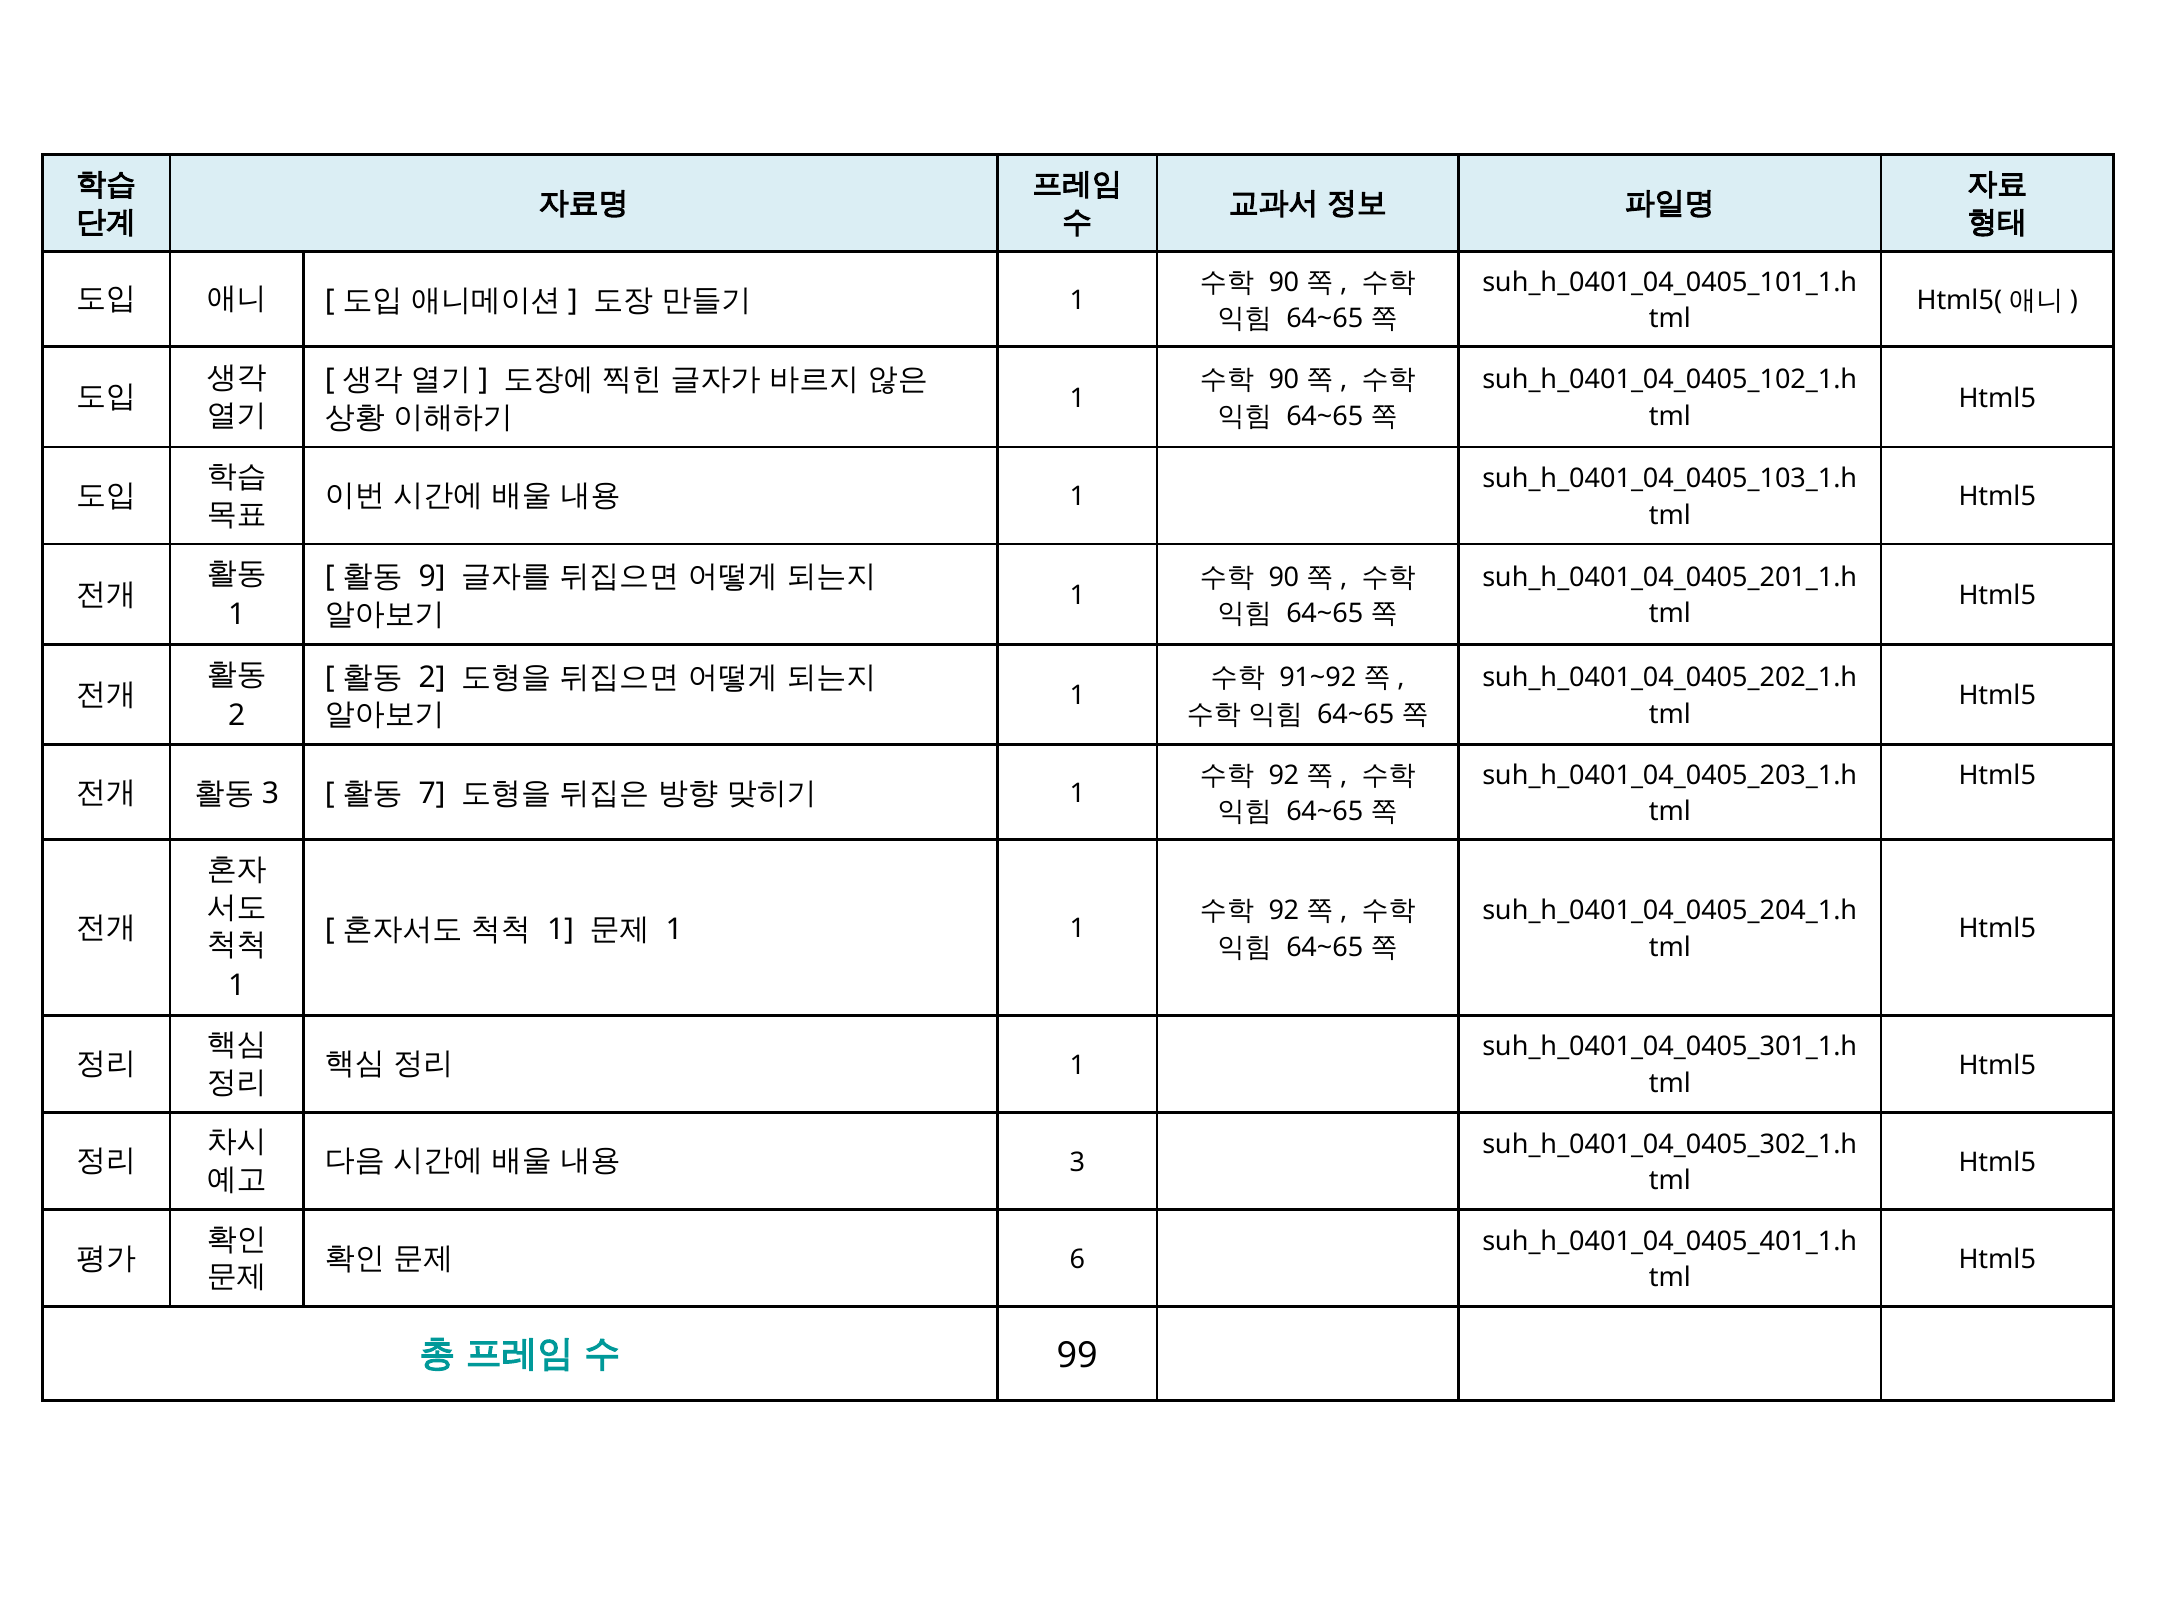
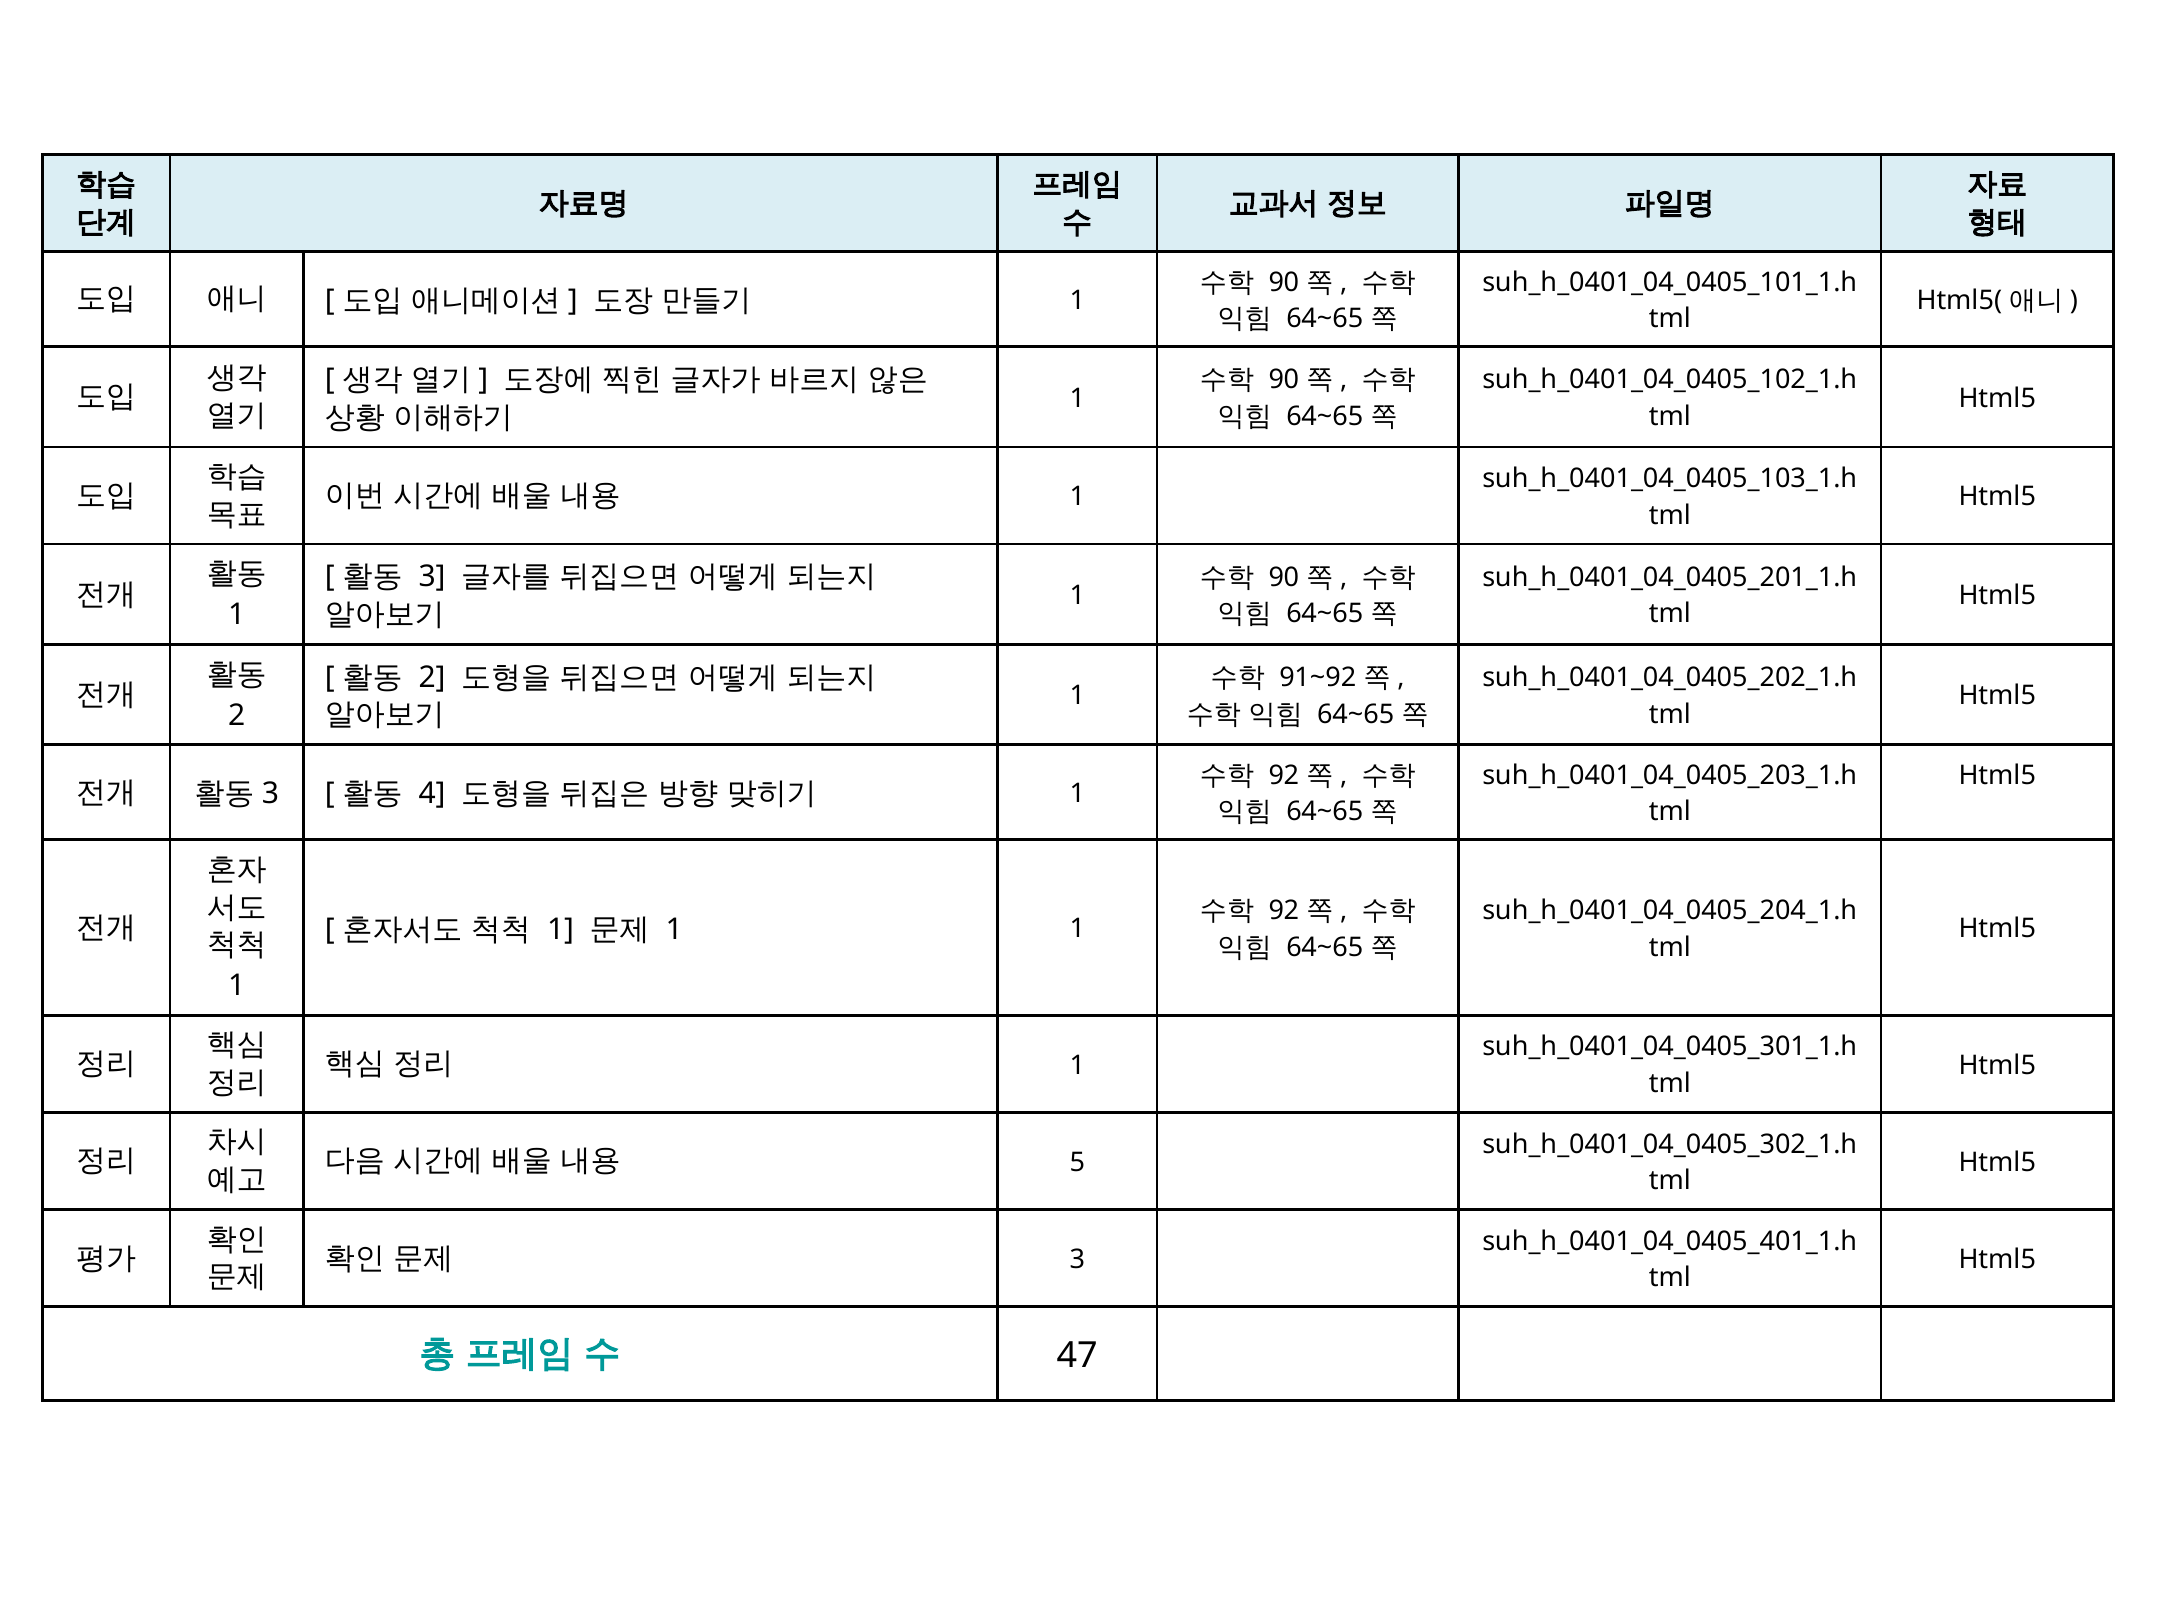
9 at (432, 577): 9 -> 3
7: 7 -> 4
3: 3 -> 5
6 at (1077, 1260): 6 -> 3
99: 99 -> 47
